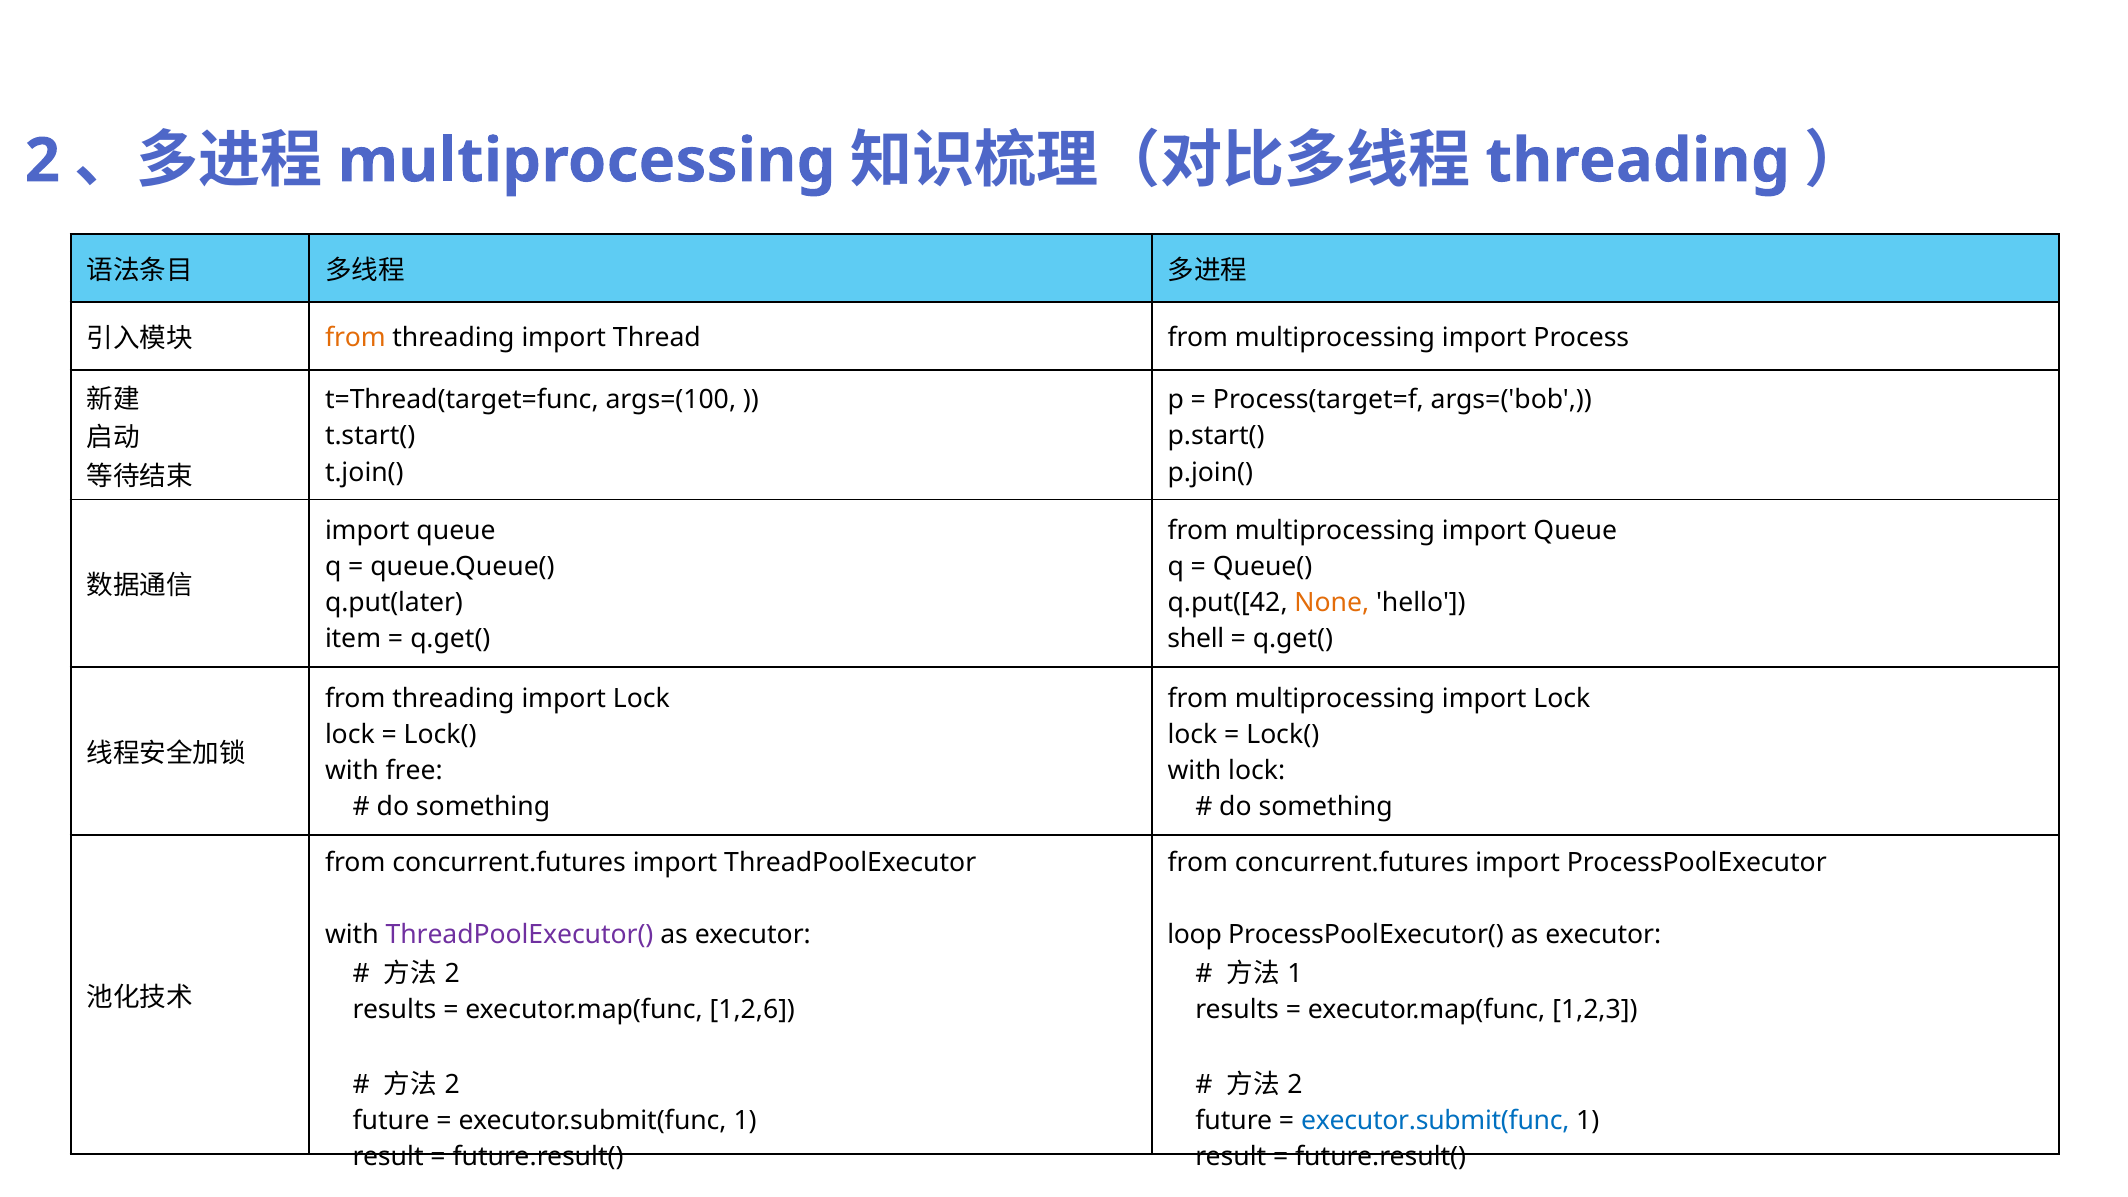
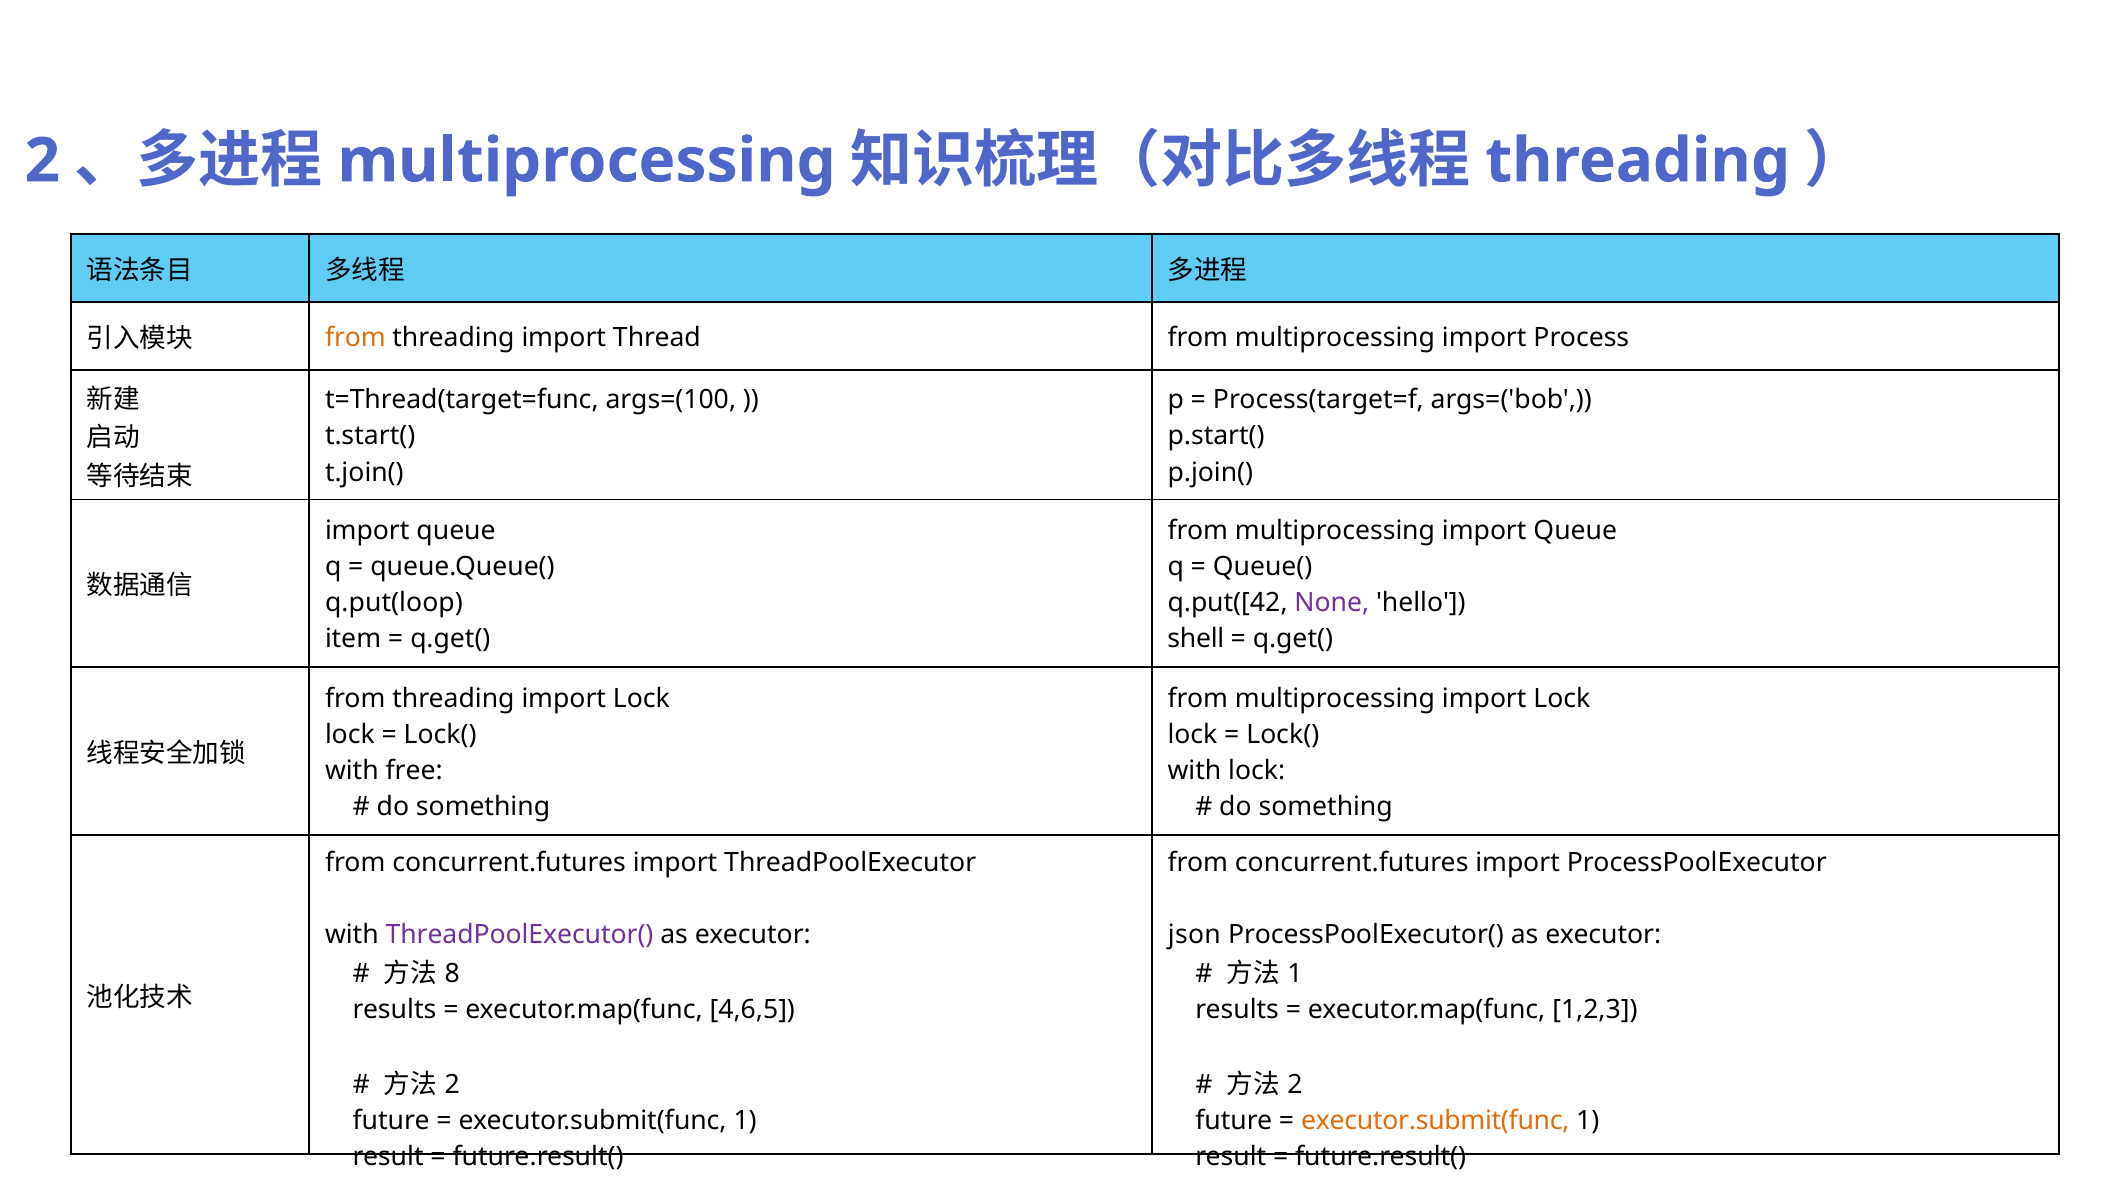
q.put(later: q.put(later -> q.put(loop
None colour: orange -> purple
loop: loop -> json
2 at (452, 973): 2 -> 8
1,2,6: 1,2,6 -> 4,6,5
executor.submit(func at (1435, 1121) colour: blue -> orange
